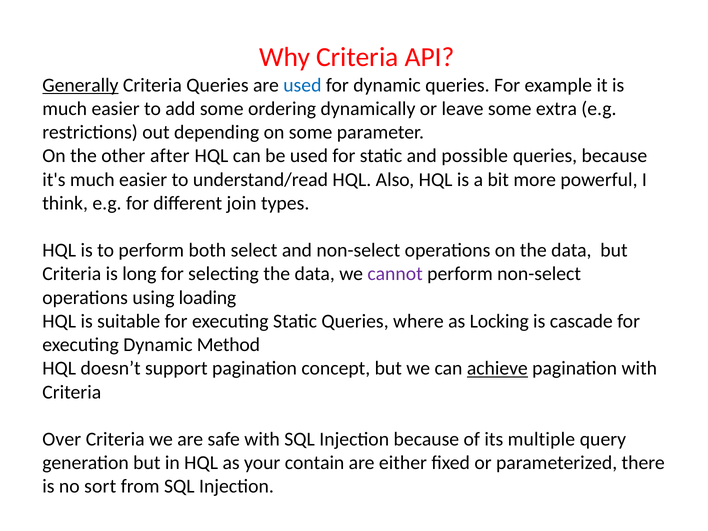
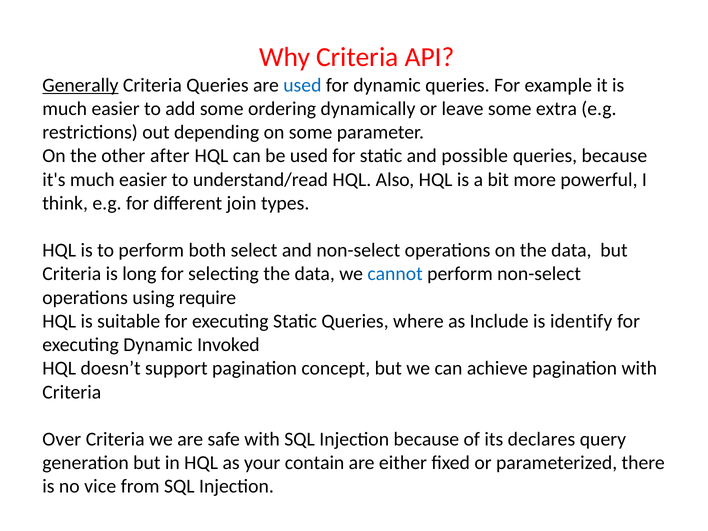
cannot colour: purple -> blue
loading: loading -> require
Locking: Locking -> Include
cascade: cascade -> identify
Method: Method -> Invoked
achieve underline: present -> none
multiple: multiple -> declares
sort: sort -> vice
